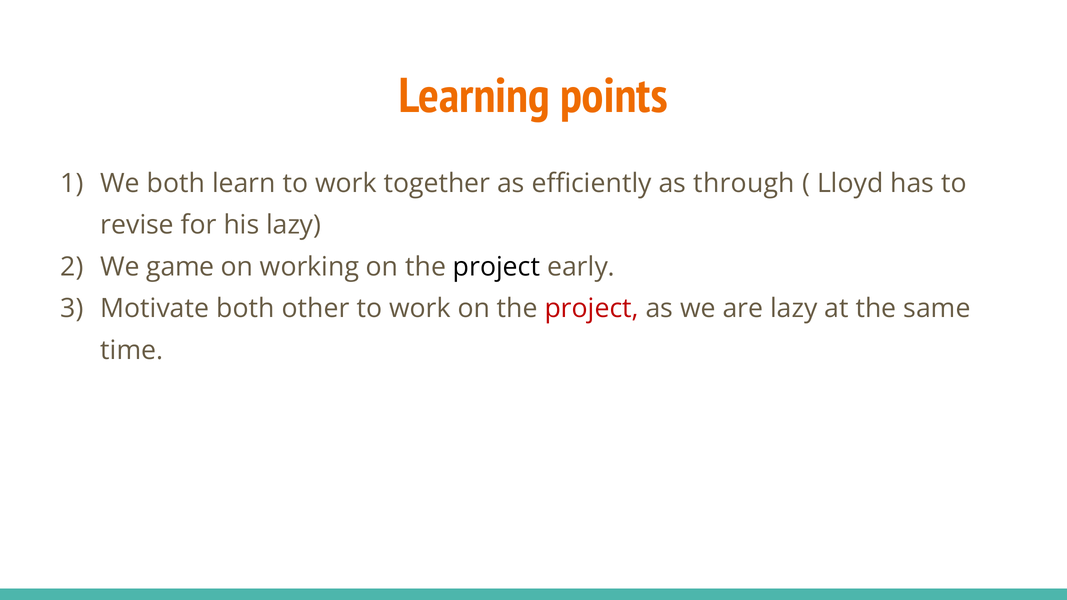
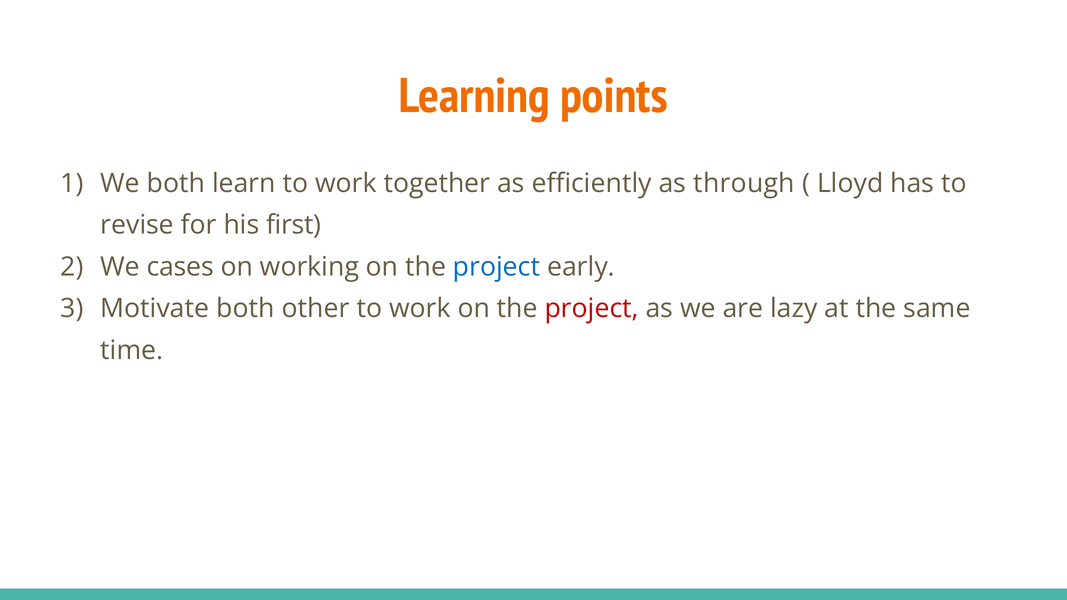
his lazy: lazy -> first
game: game -> cases
project at (497, 267) colour: black -> blue
